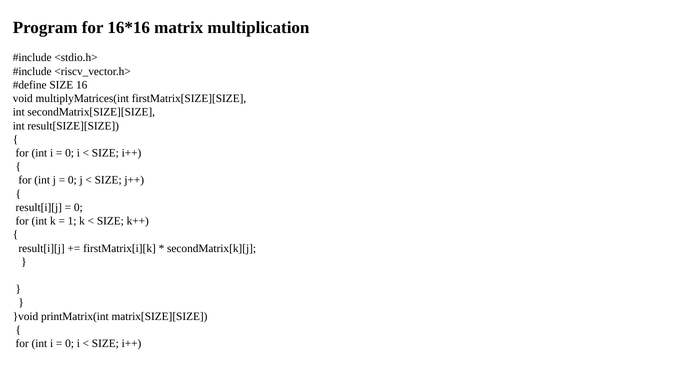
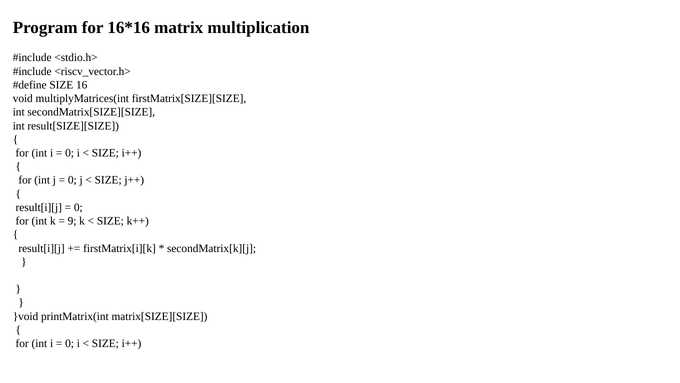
1: 1 -> 9
